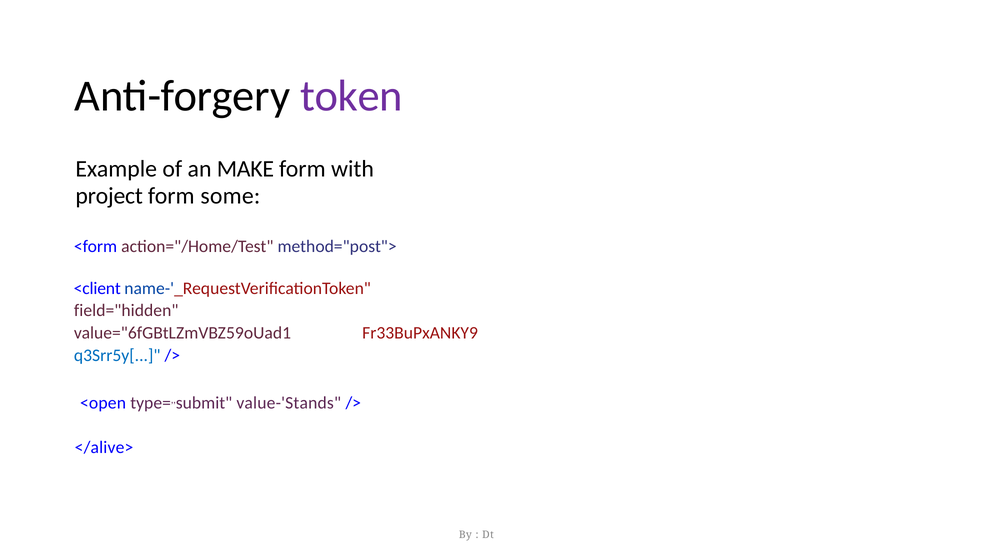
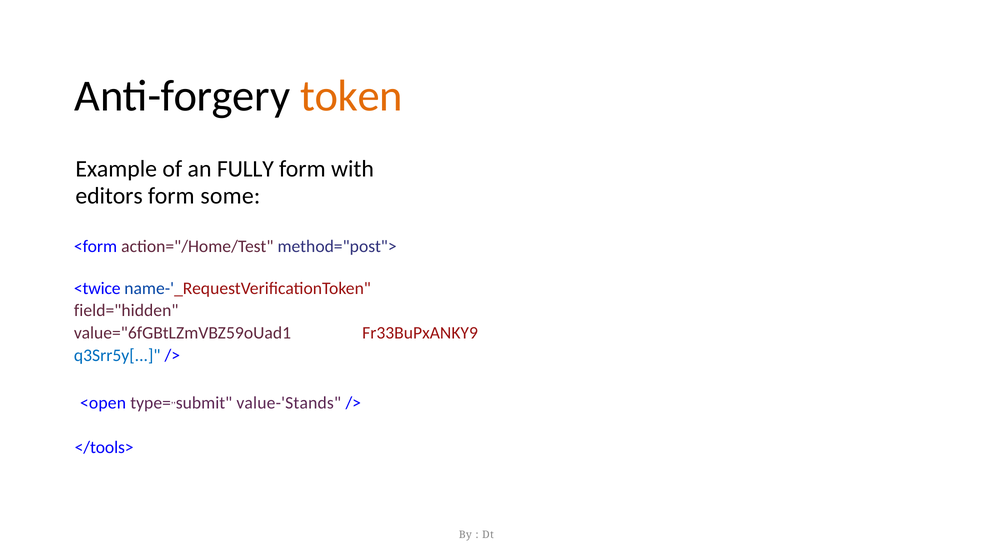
token colour: purple -> orange
MAKE: MAKE -> FULLY
project: project -> editors
<client: <client -> <twice
</alive>: </alive> -> </tools>
